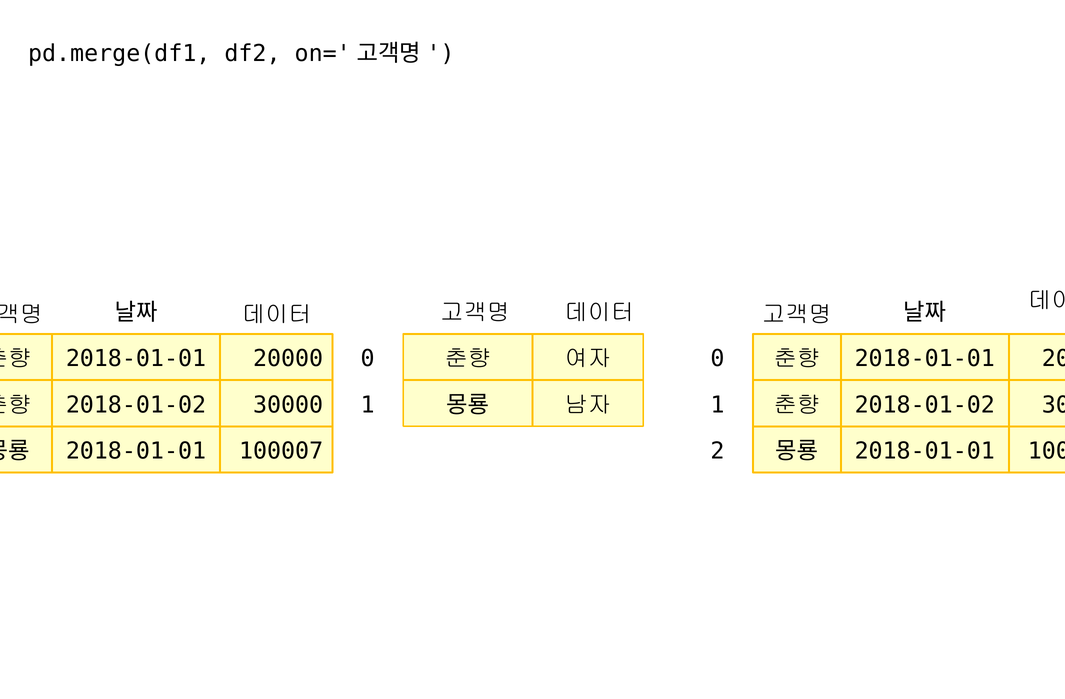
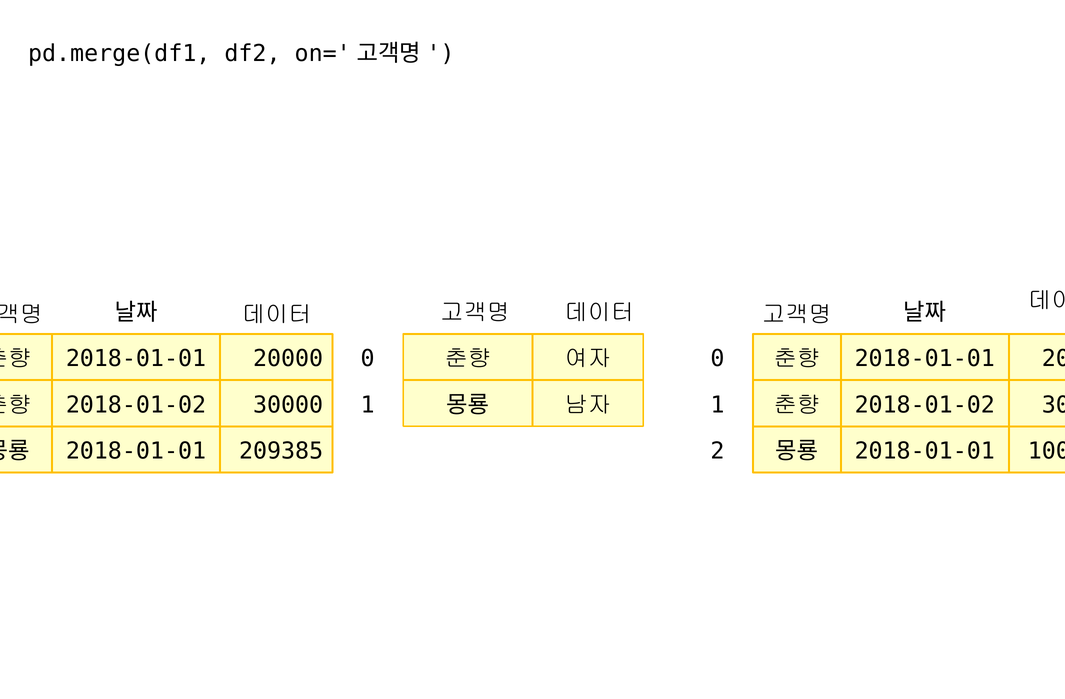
100007: 100007 -> 209385
